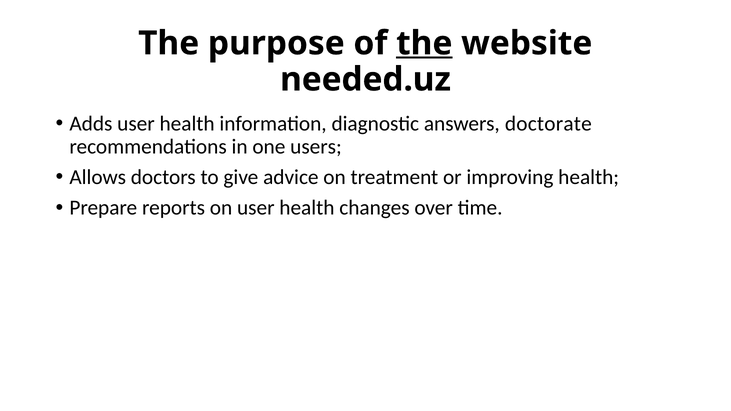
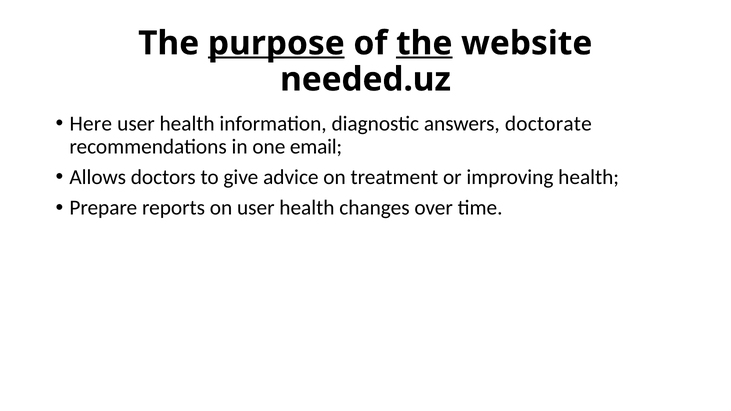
purpose underline: none -> present
Adds: Adds -> Here
users: users -> email
